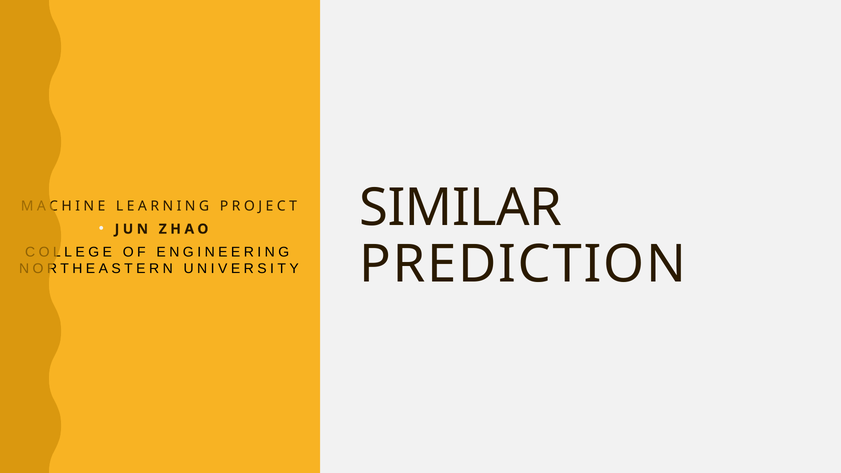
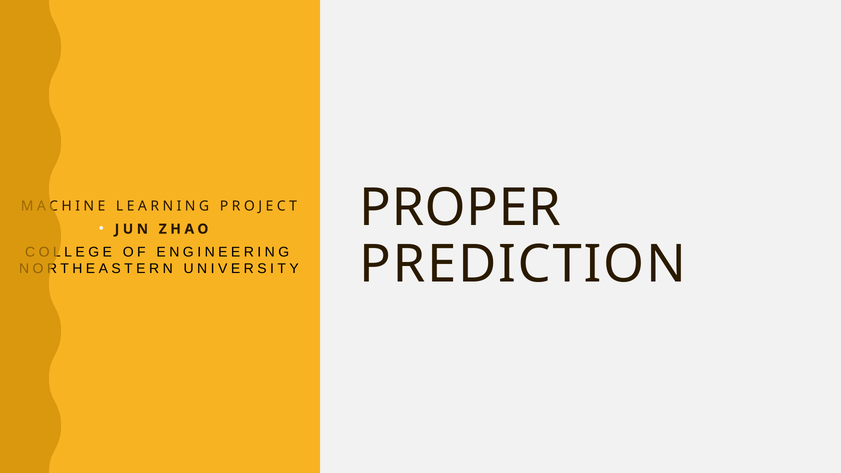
SIMILAR: SIMILAR -> PROPER
